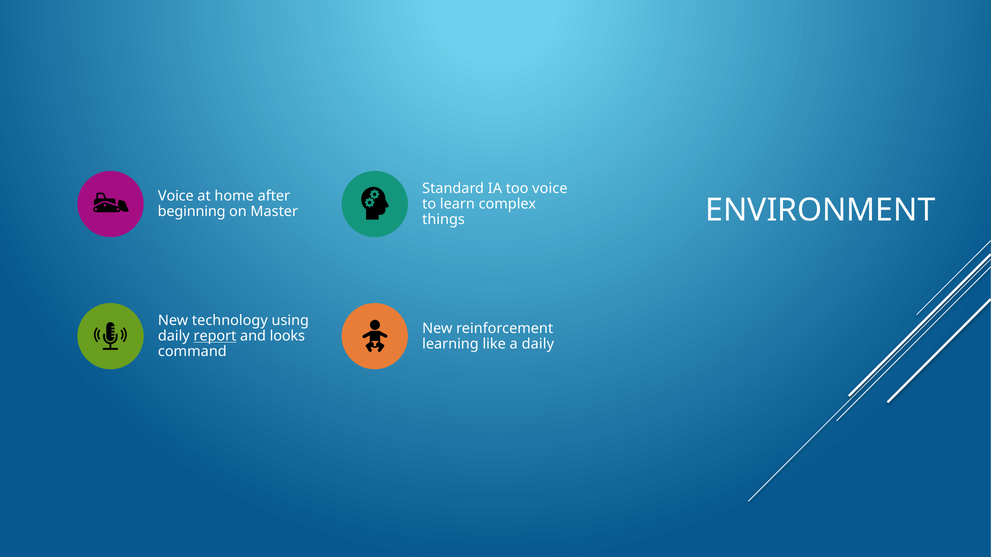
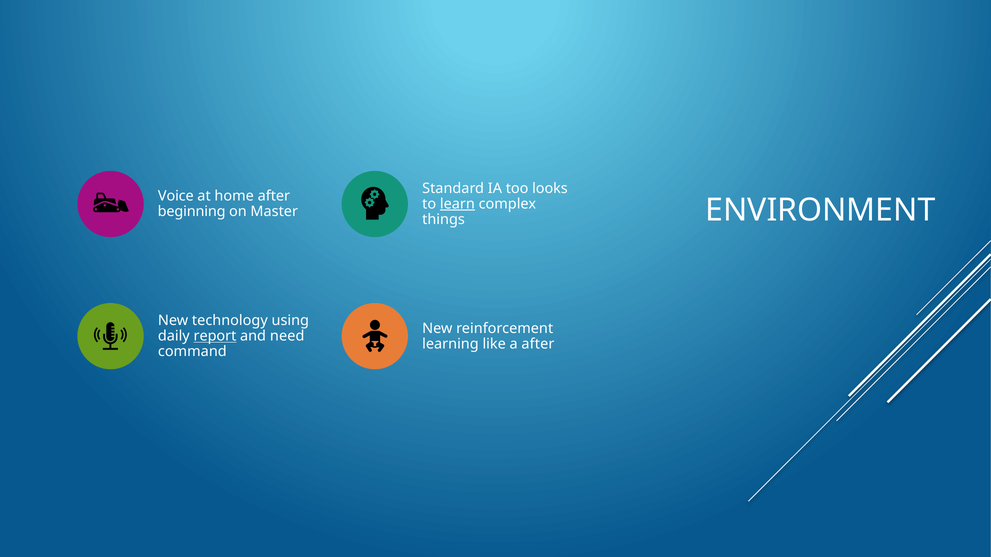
too voice: voice -> looks
learn underline: none -> present
looks: looks -> need
a daily: daily -> after
